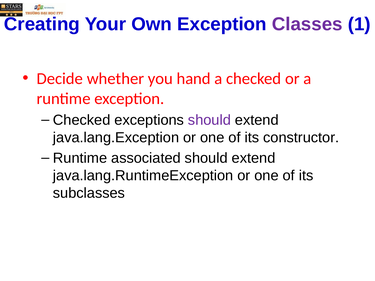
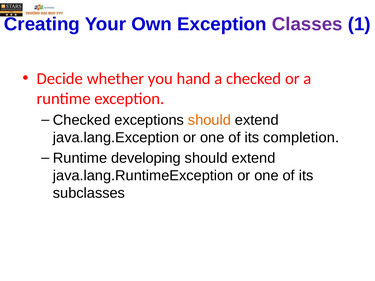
should at (209, 120) colour: purple -> orange
constructor: constructor -> completion
associated: associated -> developing
